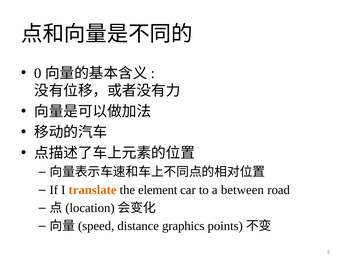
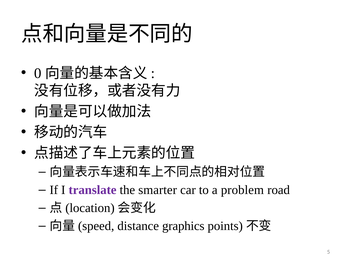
translate colour: orange -> purple
element: element -> smarter
between: between -> problem
